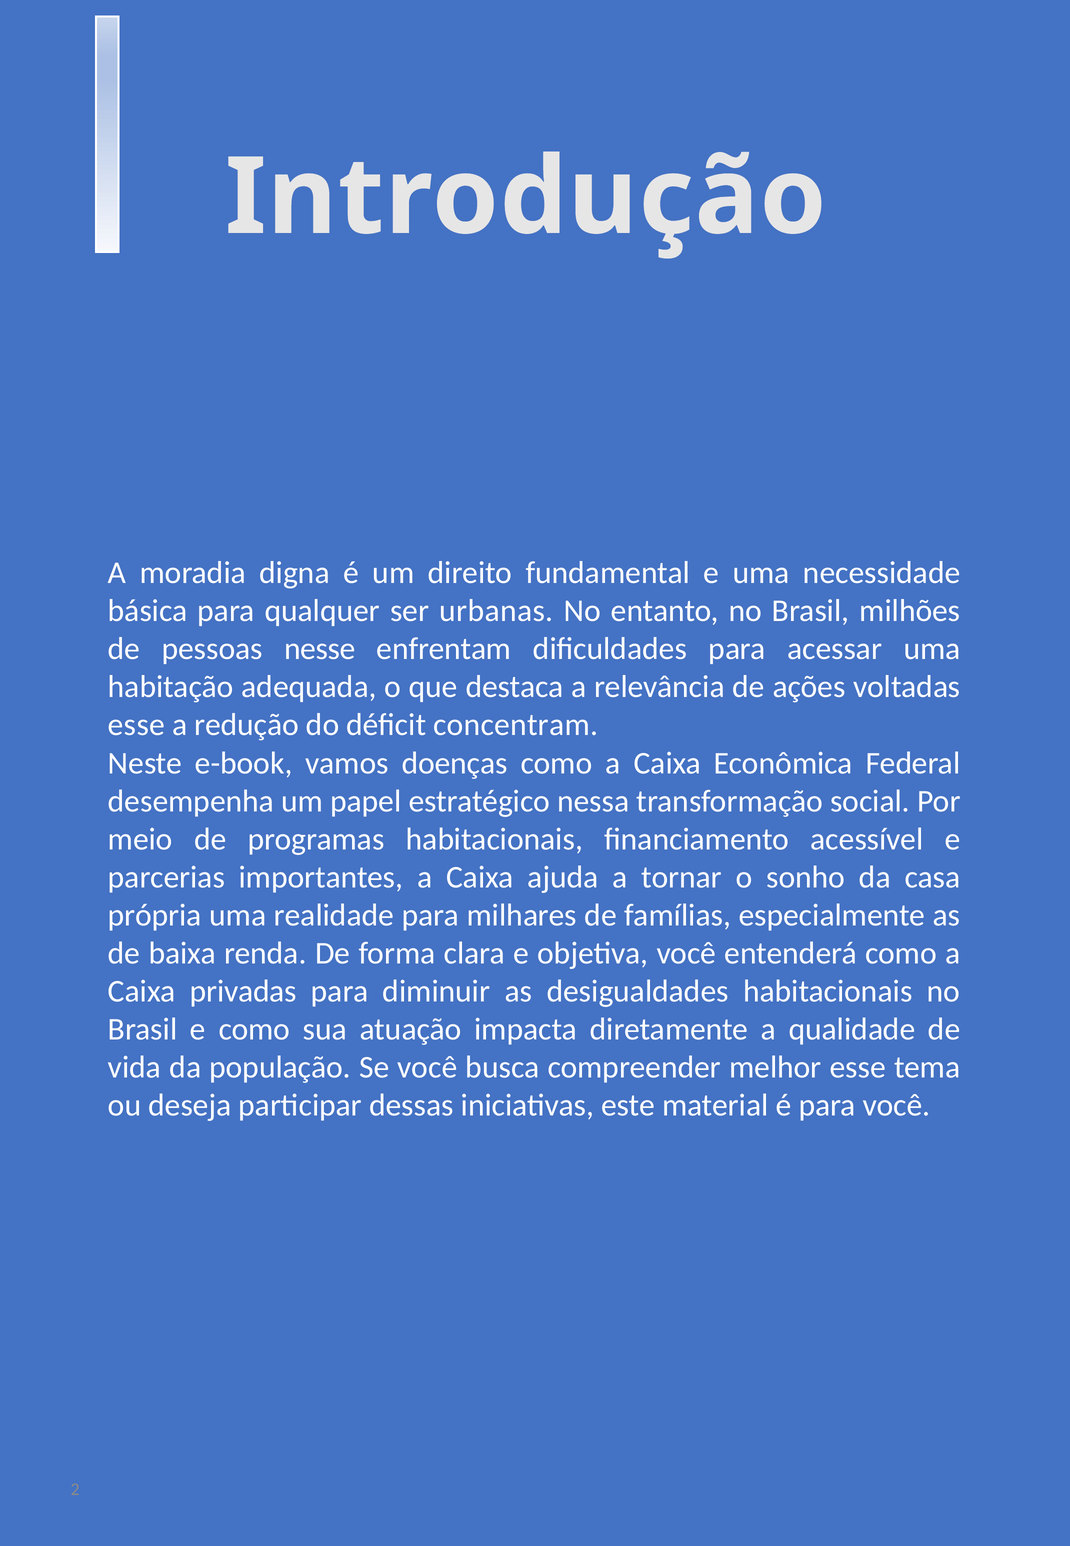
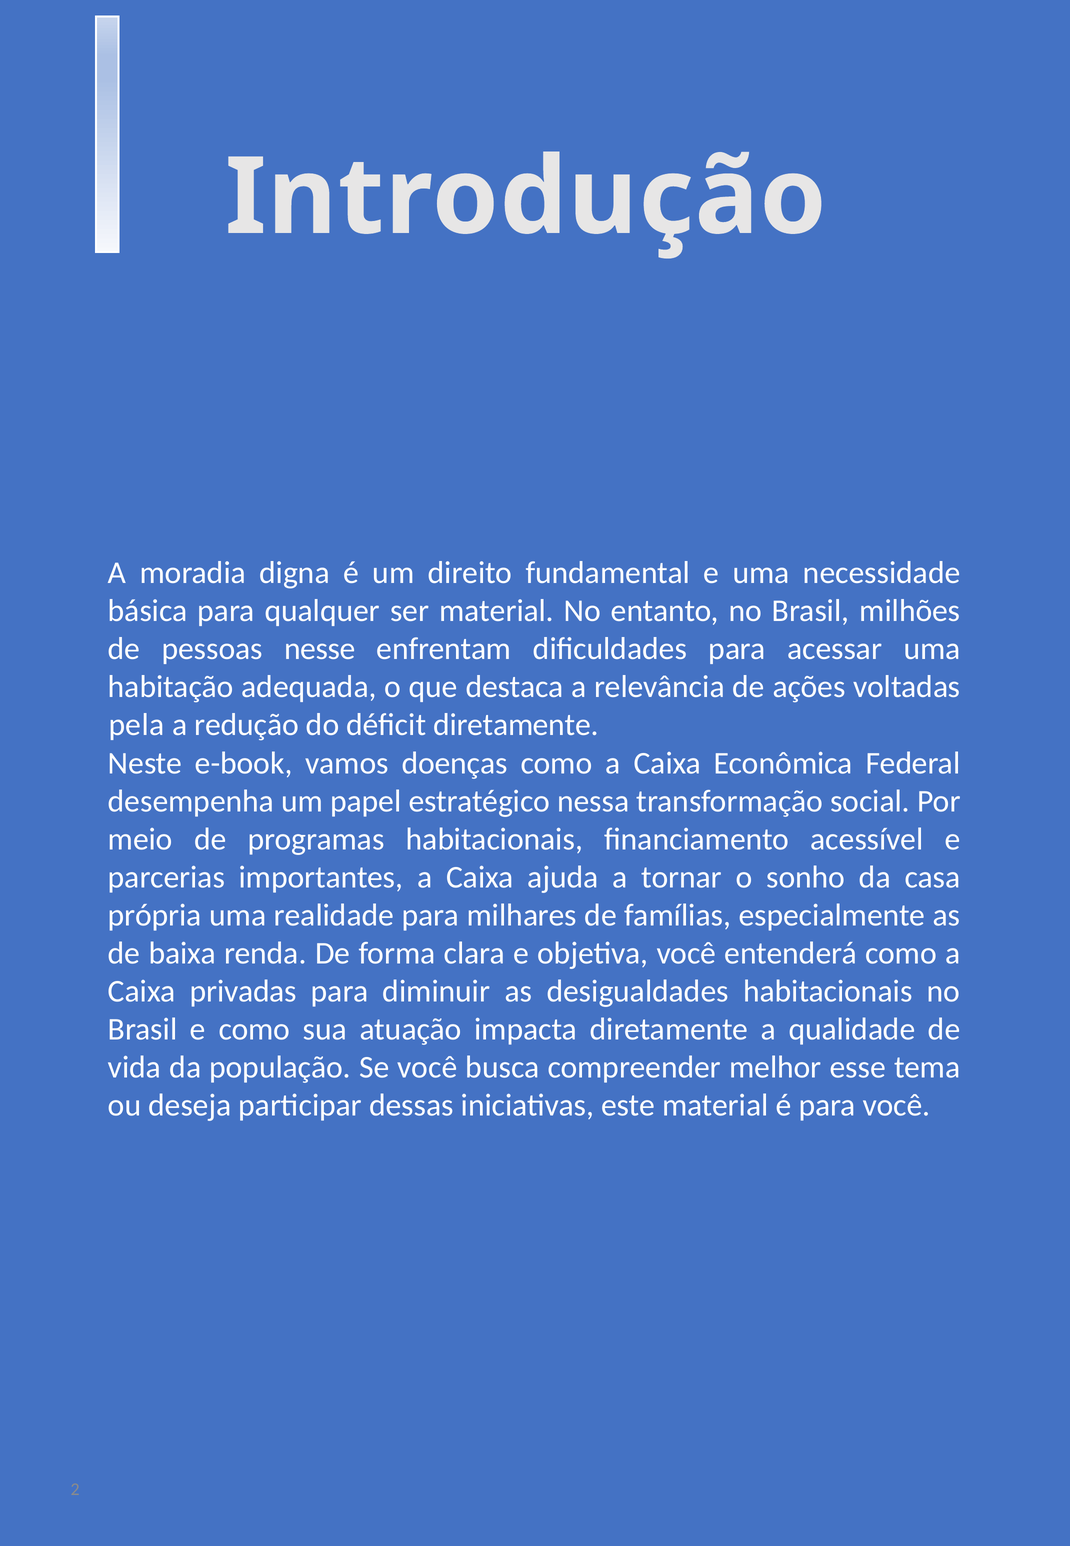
ser urbanas: urbanas -> material
esse at (136, 725): esse -> pela
déficit concentram: concentram -> diretamente
